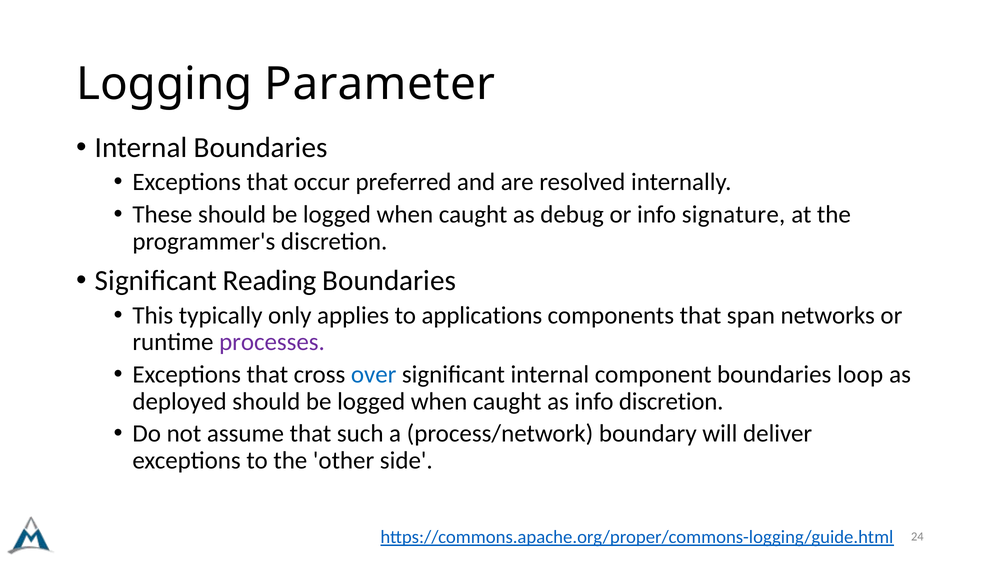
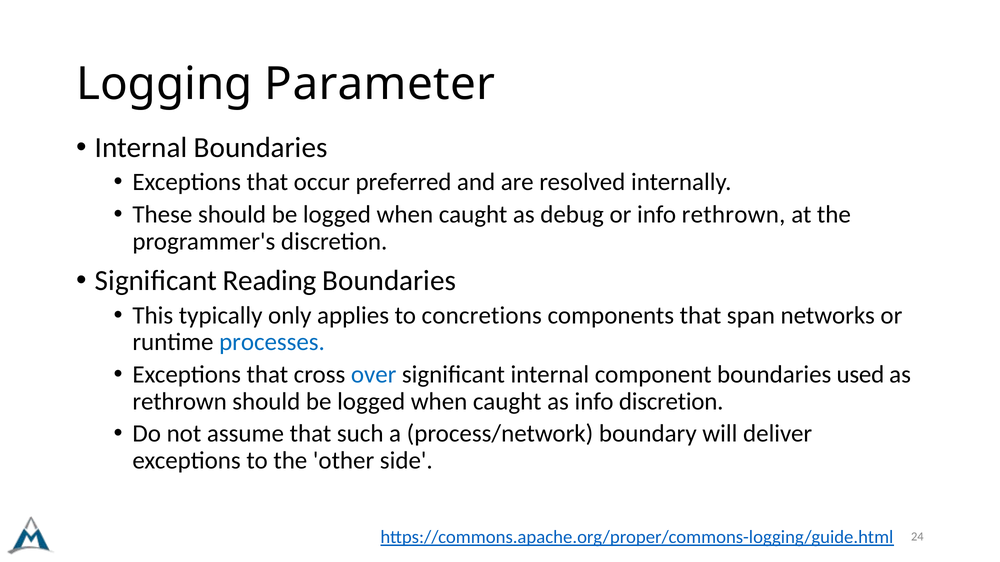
info signature: signature -> rethrown
applications: applications -> concretions
processes colour: purple -> blue
loop: loop -> used
deployed at (180, 402): deployed -> rethrown
